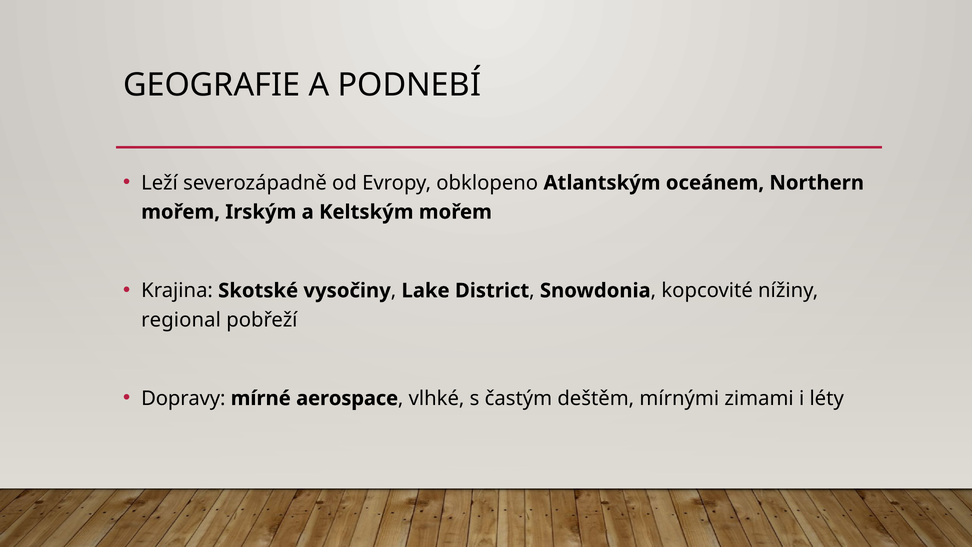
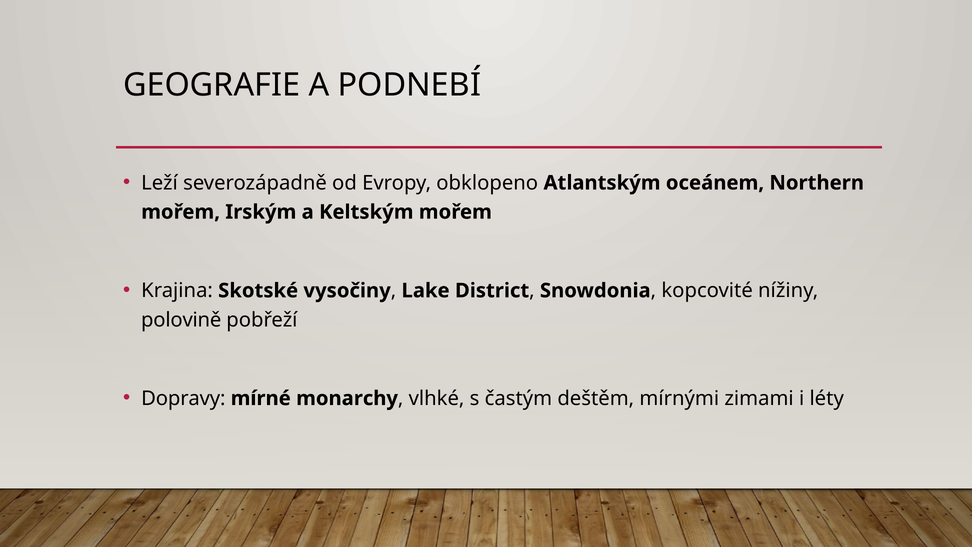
regional: regional -> polovině
aerospace: aerospace -> monarchy
